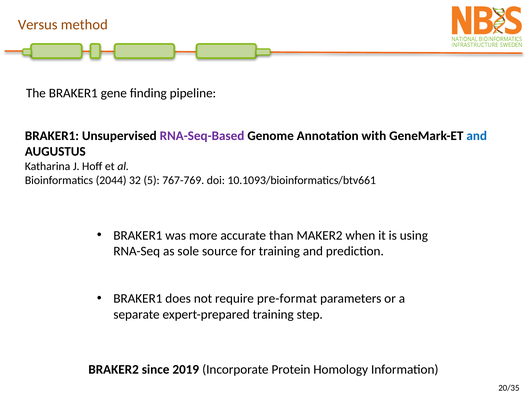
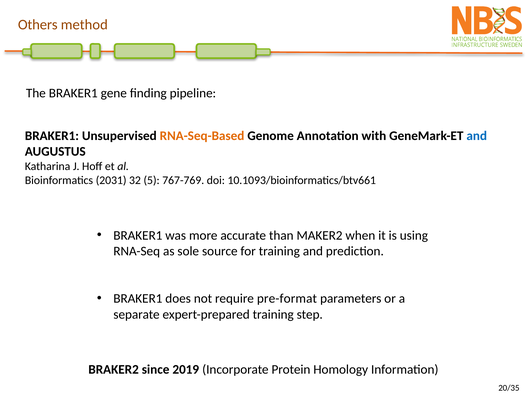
Versus: Versus -> Others
RNA-Seq-Based colour: purple -> orange
2044: 2044 -> 2031
